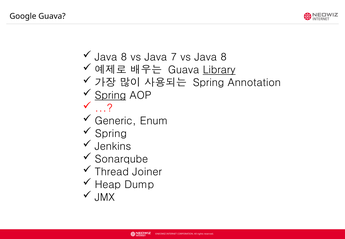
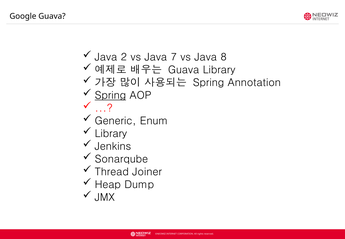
8 at (124, 57): 8 -> 2
Library at (219, 70) underline: present -> none
Spring at (111, 134): Spring -> Library
